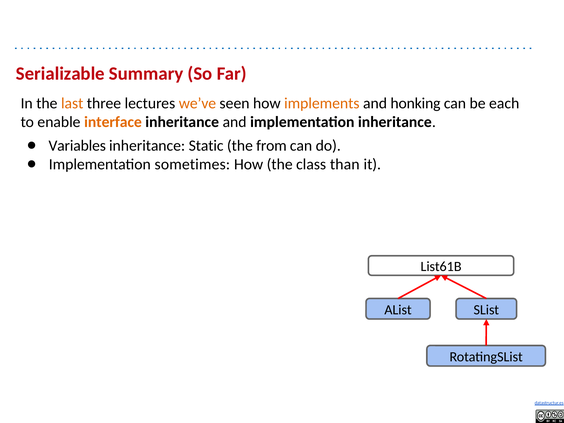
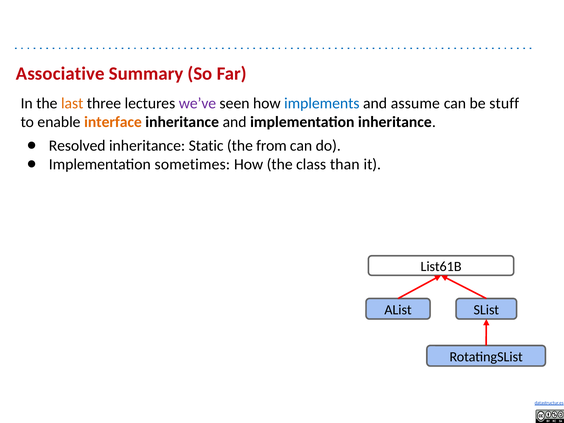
Serializable: Serializable -> Associative
we’ve colour: orange -> purple
implements colour: orange -> blue
honking: honking -> assume
each: each -> stuff
Variables: Variables -> Resolved
